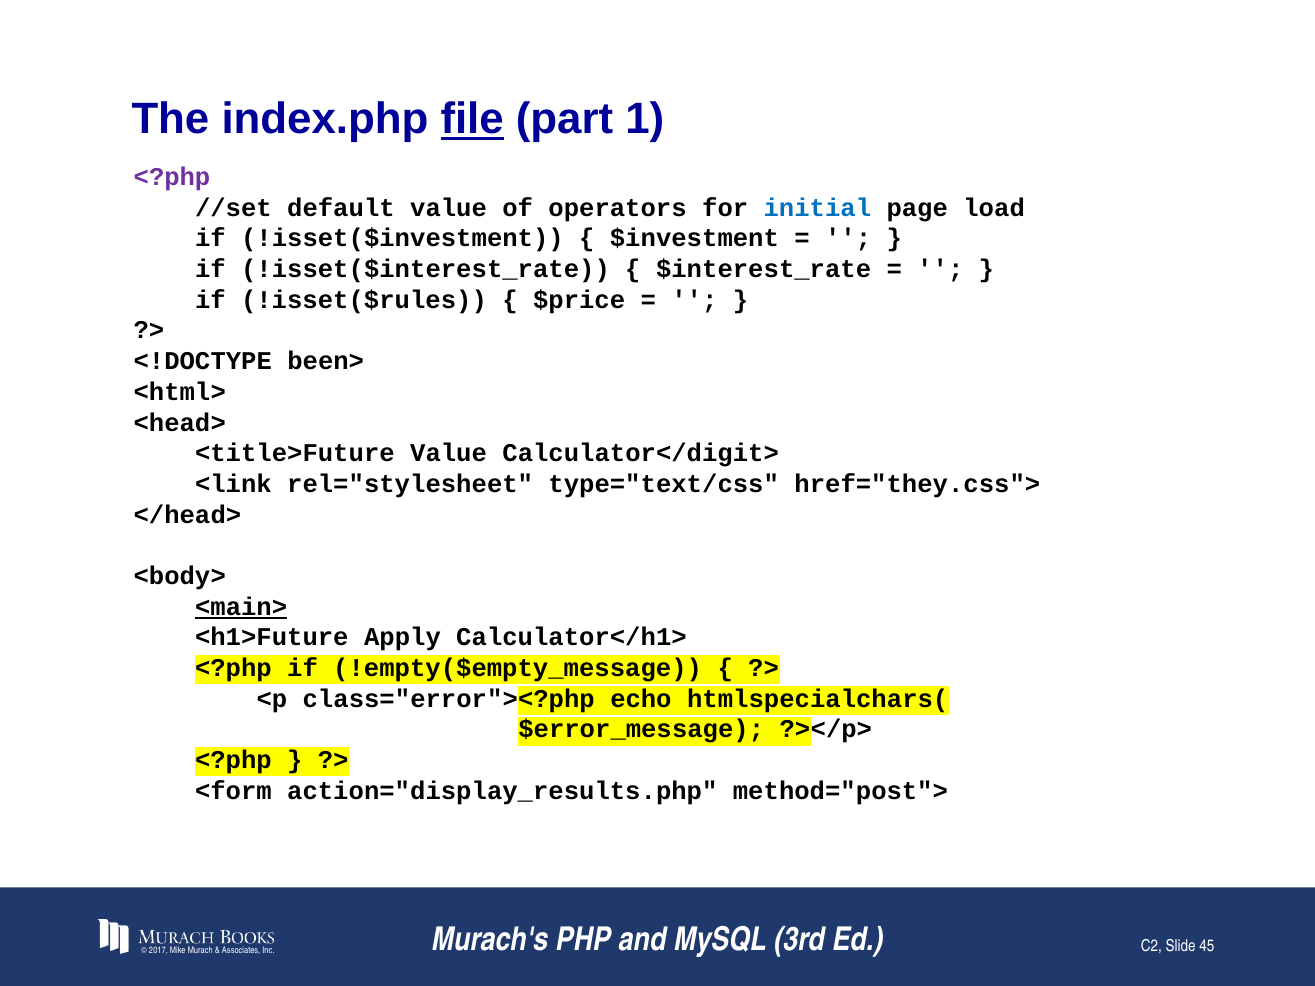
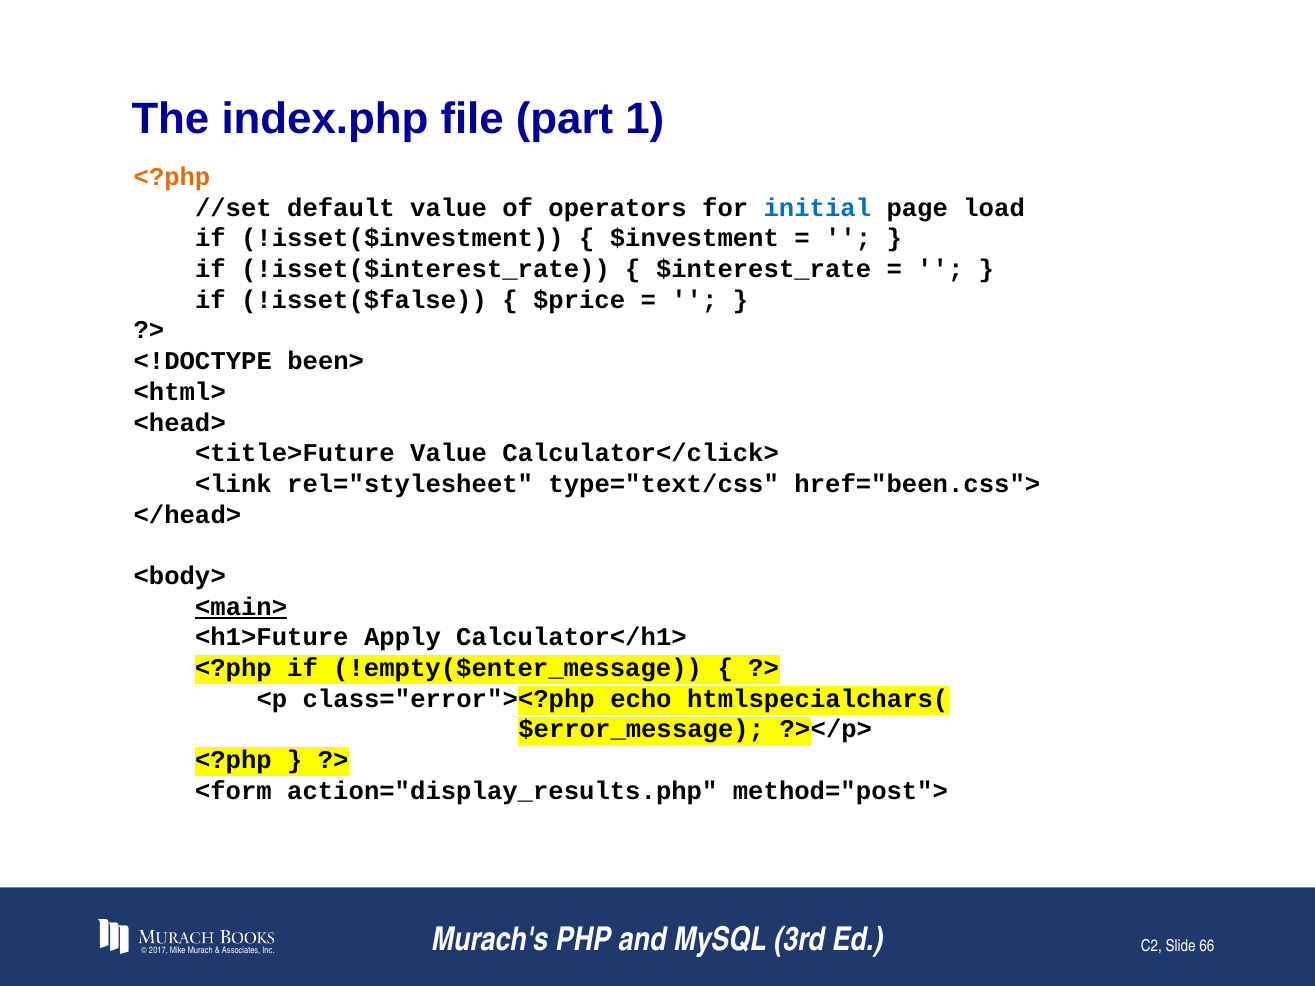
file underline: present -> none
<?php at (172, 177) colour: purple -> orange
!isset($rules: !isset($rules -> !isset($false
Calculator</digit>: Calculator</digit> -> Calculator</click>
href="they.css">: href="they.css"> -> href="been.css">
!empty($empty_message: !empty($empty_message -> !empty($enter_message
45: 45 -> 66
